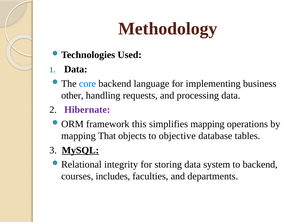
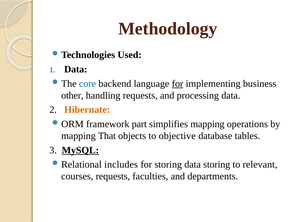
for at (178, 84) underline: none -> present
Hibernate colour: purple -> orange
this: this -> part
integrity: integrity -> includes
data system: system -> storing
to backend: backend -> relevant
courses includes: includes -> requests
